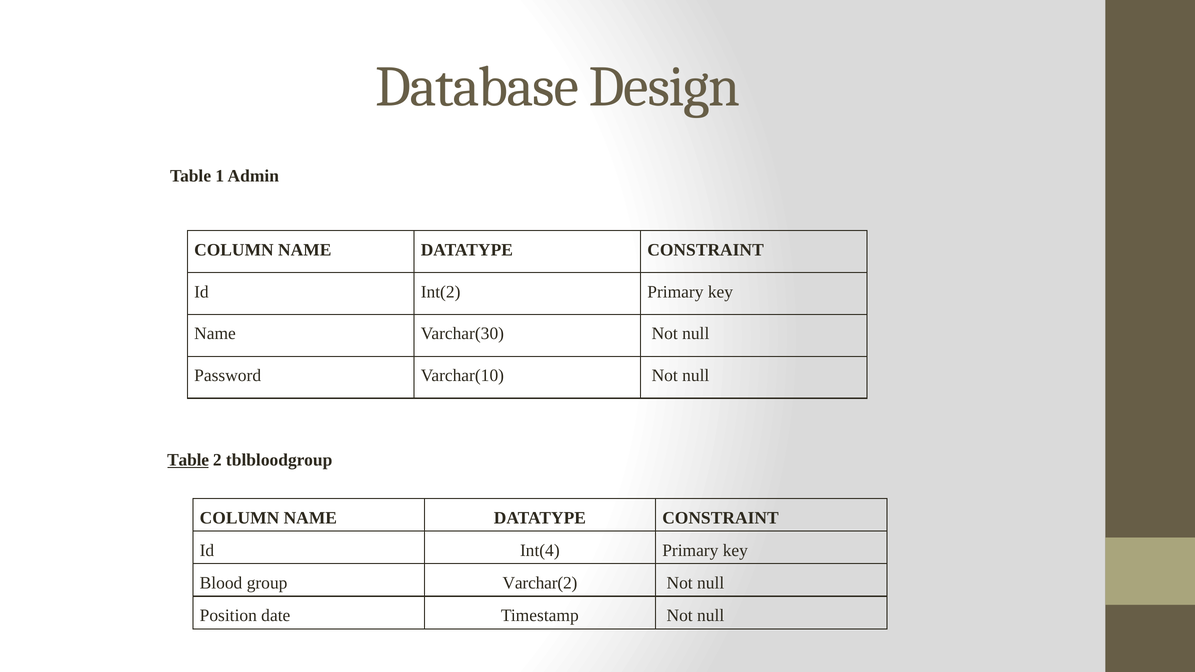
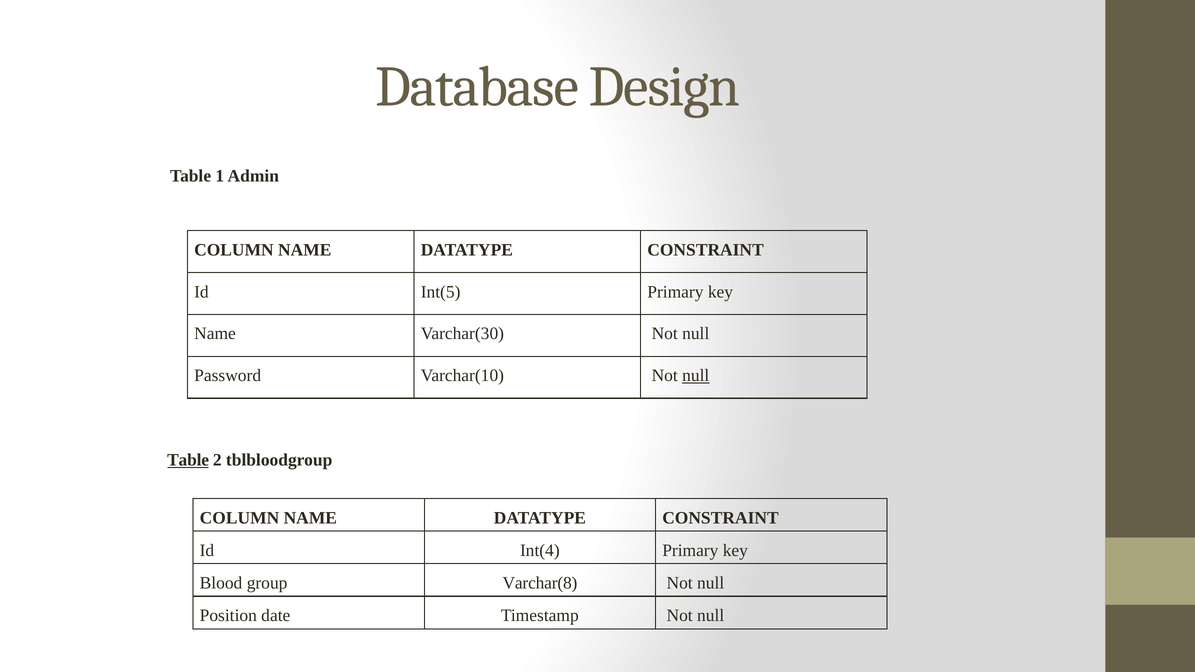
Int(2: Int(2 -> Int(5
null at (696, 376) underline: none -> present
Varchar(2: Varchar(2 -> Varchar(8
